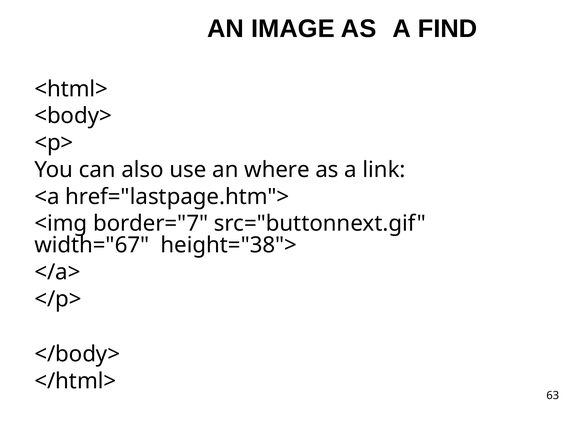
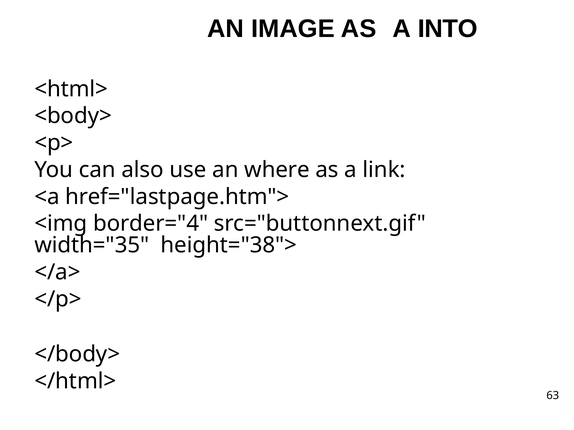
FIND: FIND -> INTO
border="7: border="7 -> border="4
width="67: width="67 -> width="35
